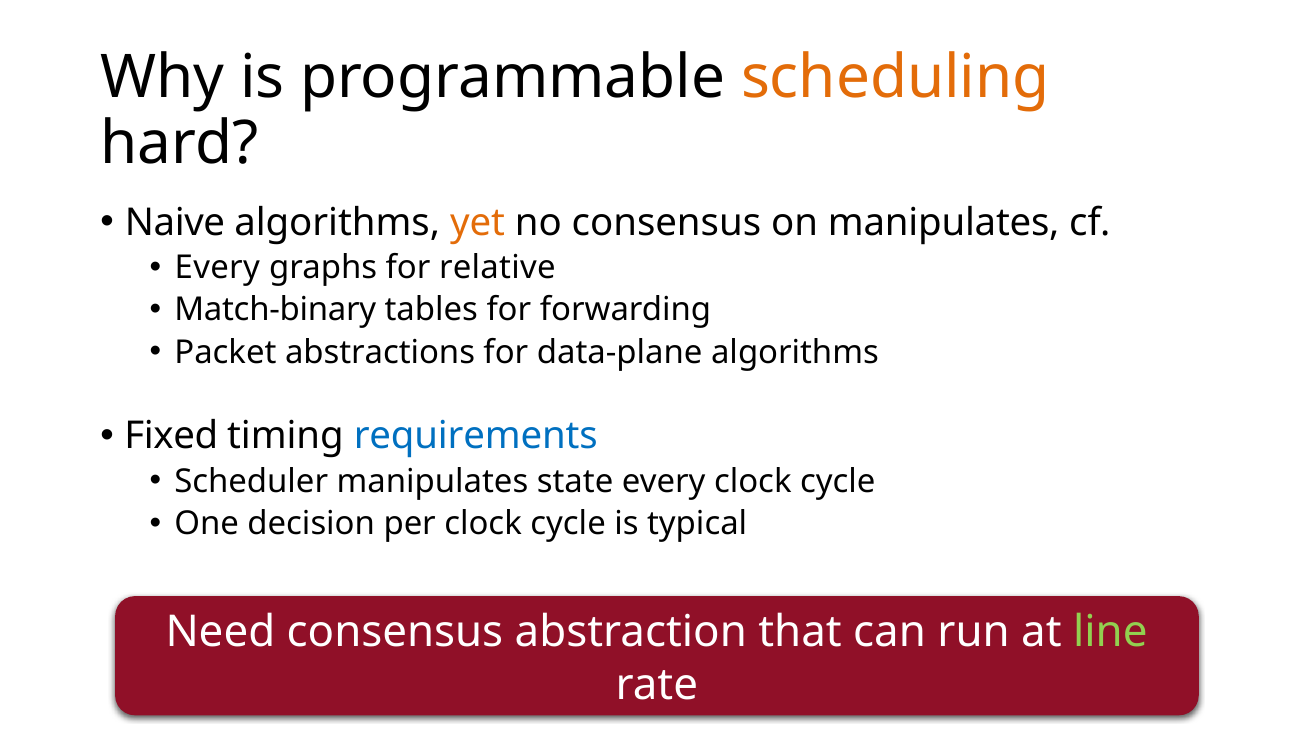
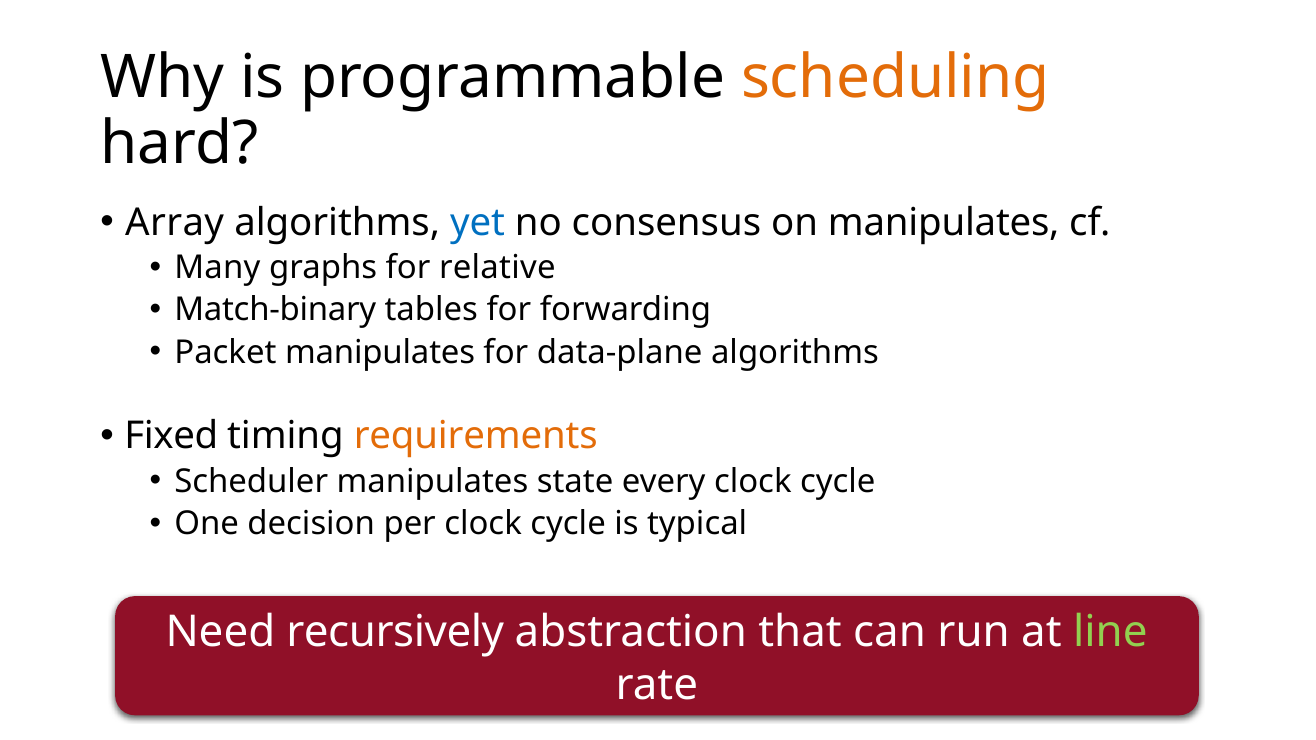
Naive: Naive -> Array
yet colour: orange -> blue
Every at (217, 268): Every -> Many
Packet abstractions: abstractions -> manipulates
requirements colour: blue -> orange
Need consensus: consensus -> recursively
